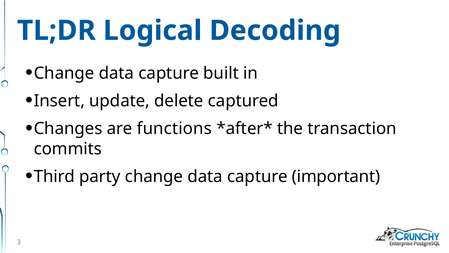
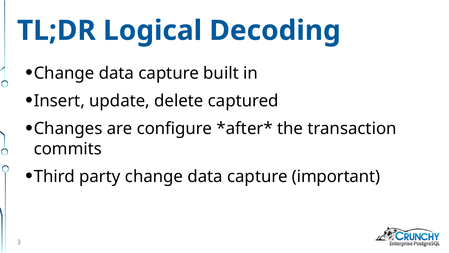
functions: functions -> configure
